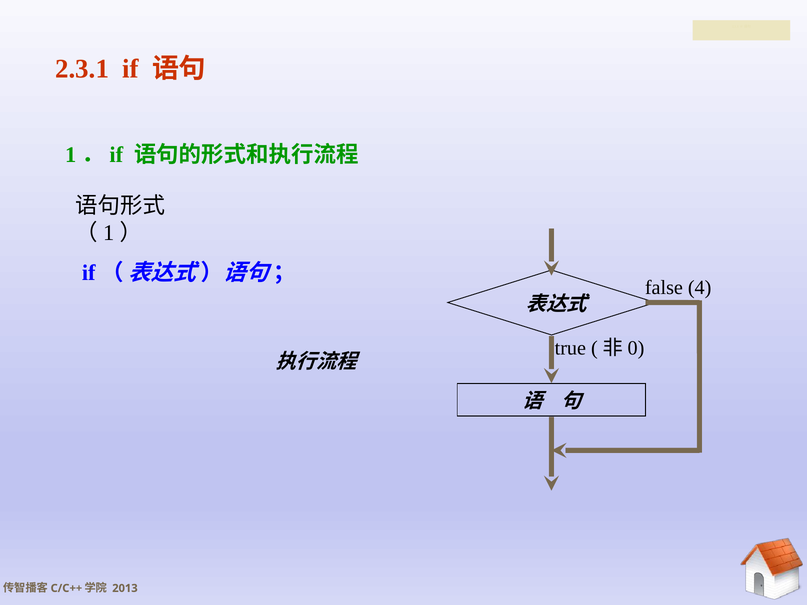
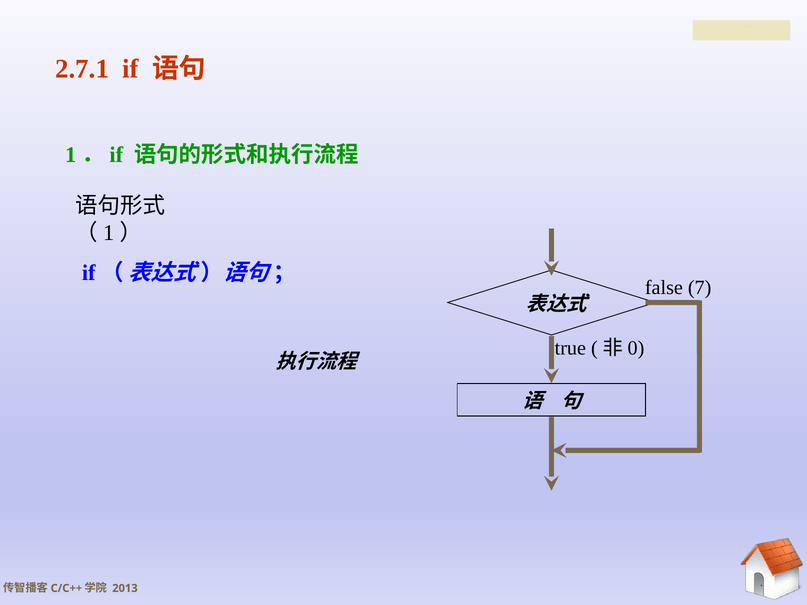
2.3.1: 2.3.1 -> 2.7.1
4: 4 -> 7
